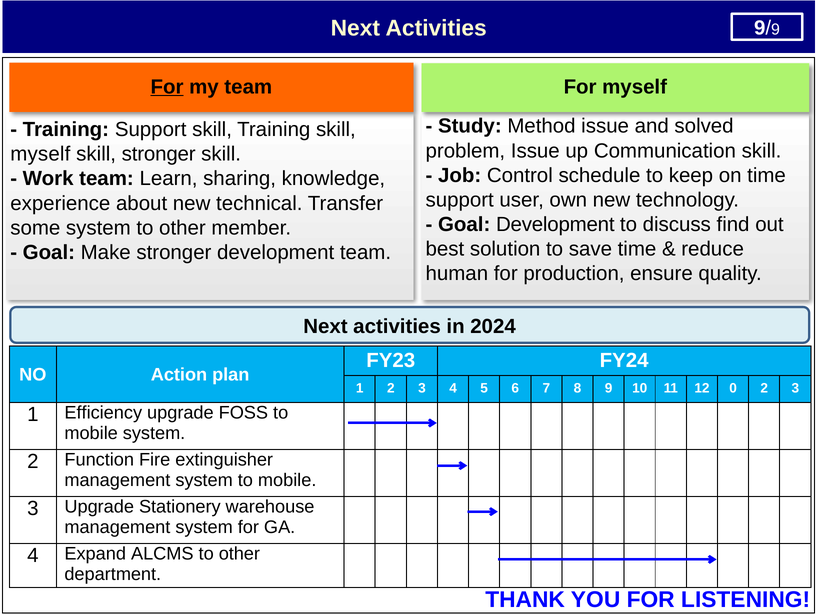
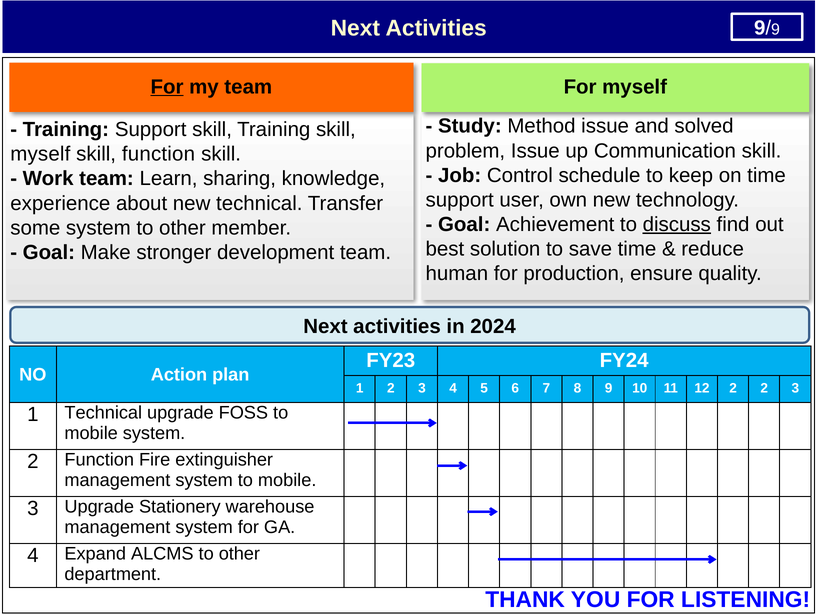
skill stronger: stronger -> function
Goal Development: Development -> Achievement
discuss underline: none -> present
12 0: 0 -> 2
1 Efficiency: Efficiency -> Technical
